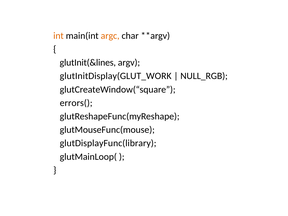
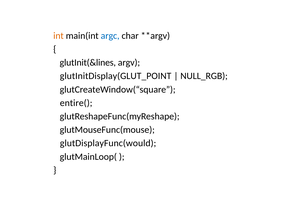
argc colour: orange -> blue
glutInitDisplay(GLUT_WORK: glutInitDisplay(GLUT_WORK -> glutInitDisplay(GLUT_POINT
errors(: errors( -> entire(
glutDisplayFunc(library: glutDisplayFunc(library -> glutDisplayFunc(would
